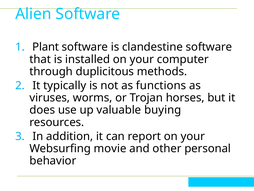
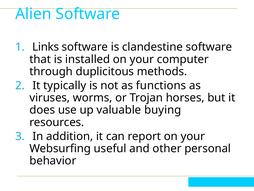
Plant: Plant -> Links
movie: movie -> useful
